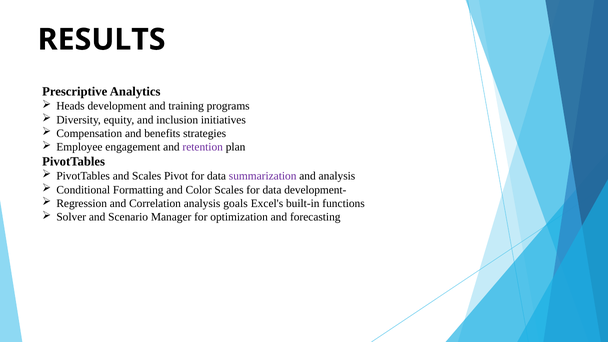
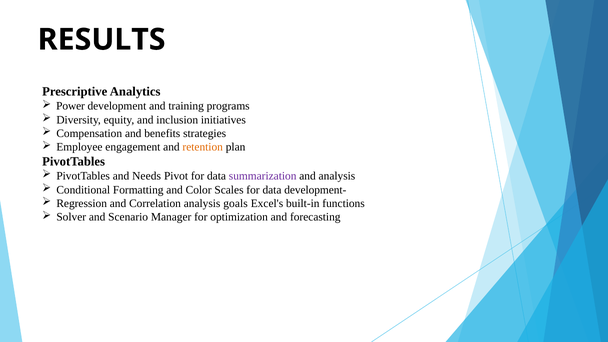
Heads: Heads -> Power
retention colour: purple -> orange
and Scales: Scales -> Needs
